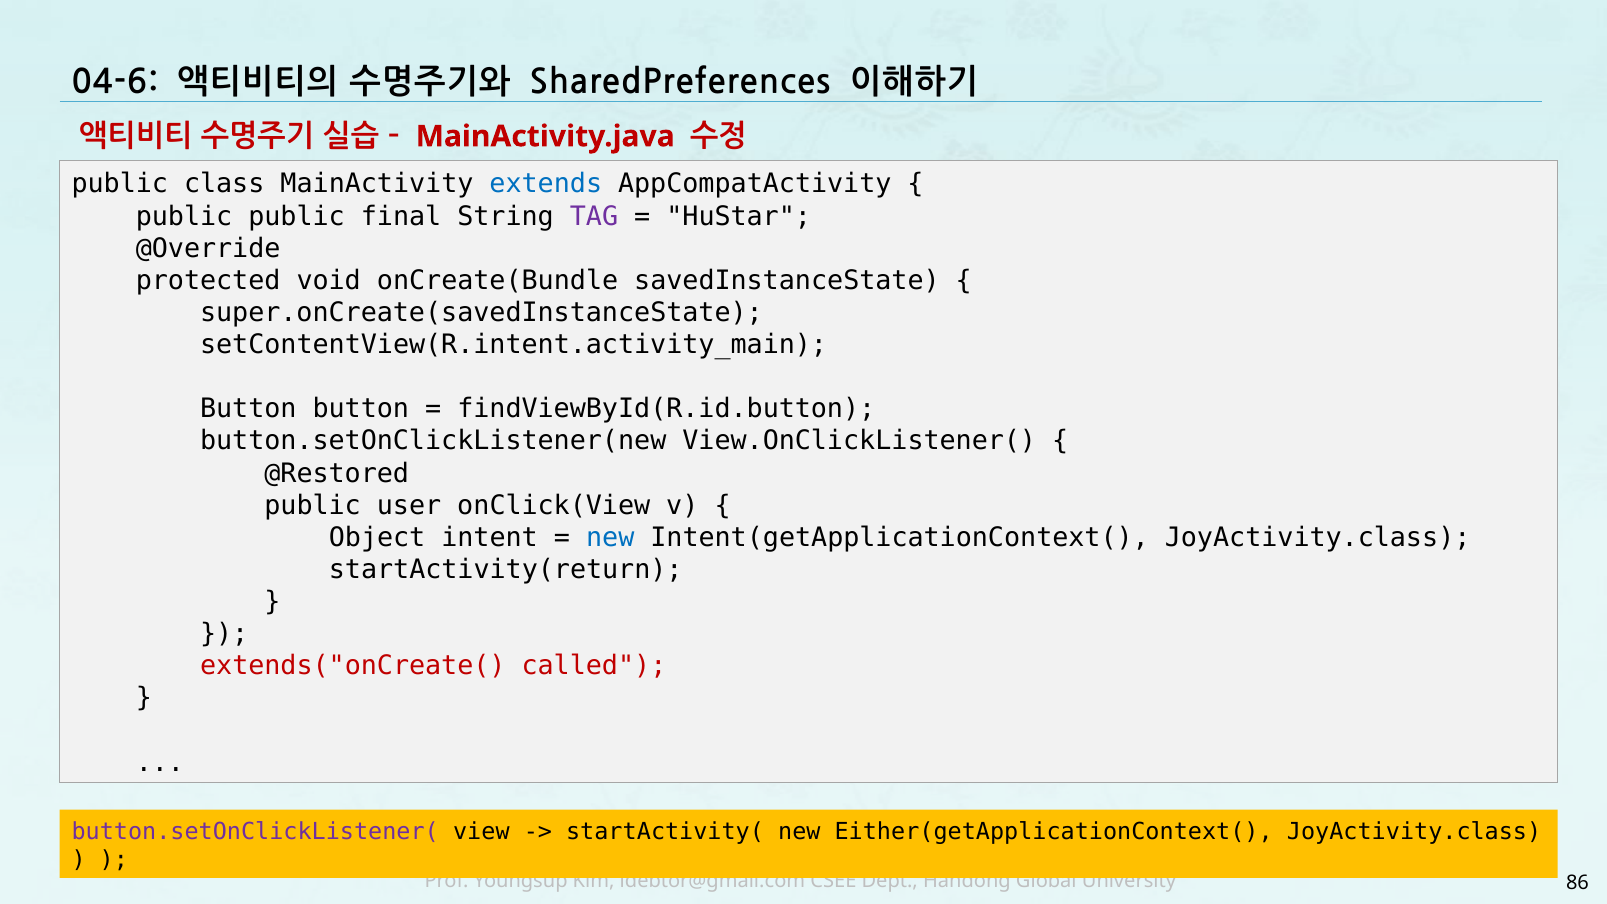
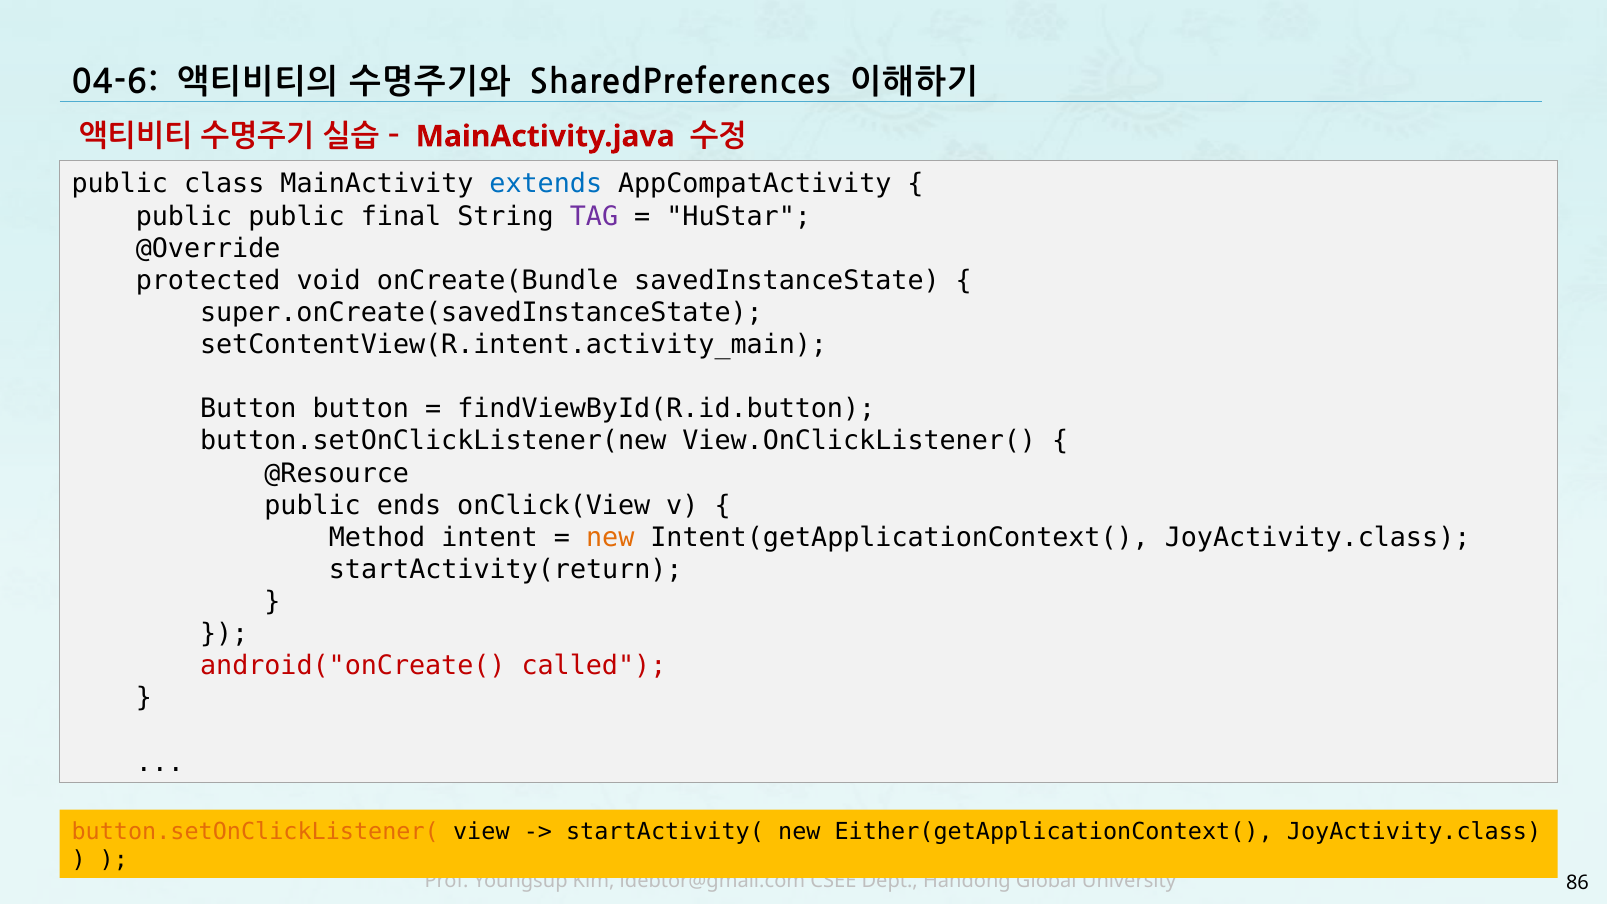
@Restored: @Restored -> @Resource
user: user -> ends
Object: Object -> Method
new at (610, 537) colour: blue -> orange
extends("onCreate(: extends("onCreate( -> android("onCreate(
button.setOnClickListener( colour: purple -> orange
